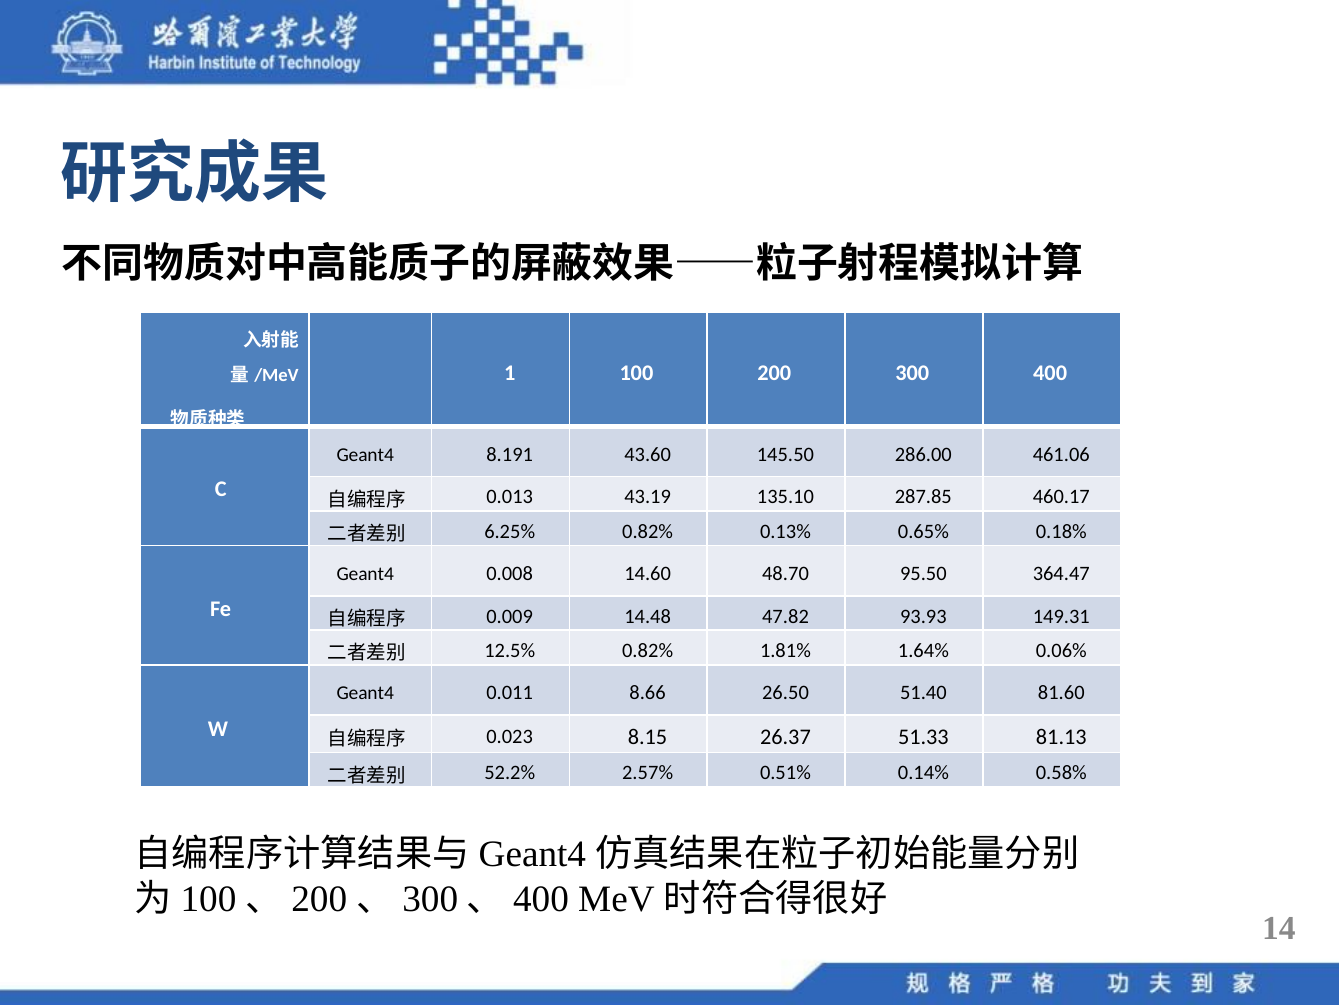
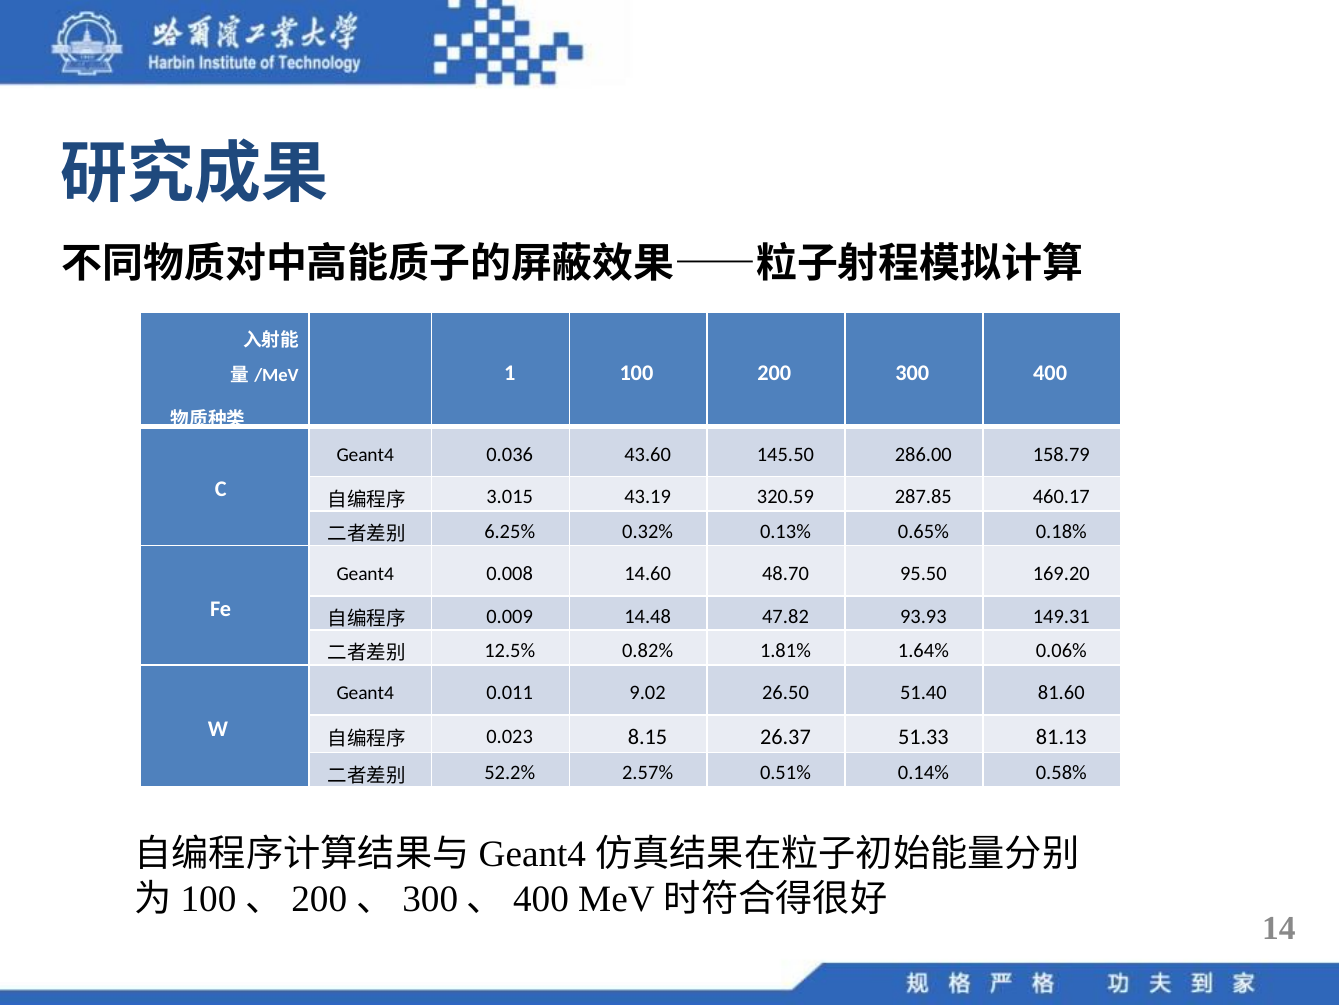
8.191: 8.191 -> 0.036
461.06: 461.06 -> 158.79
0.013: 0.013 -> 3.015
135.10: 135.10 -> 320.59
6.25% 0.82%: 0.82% -> 0.32%
364.47: 364.47 -> 169.20
8.66: 8.66 -> 9.02
